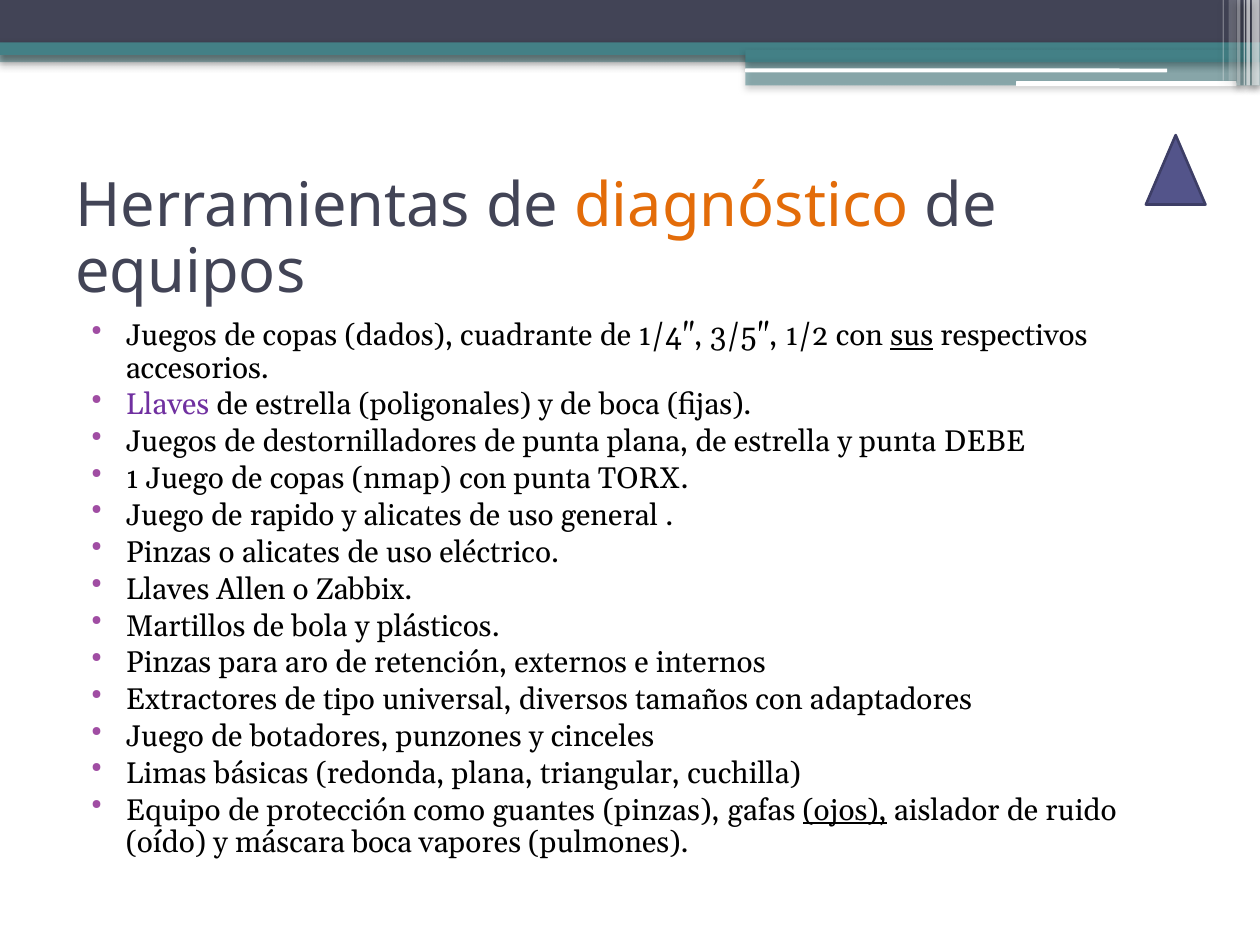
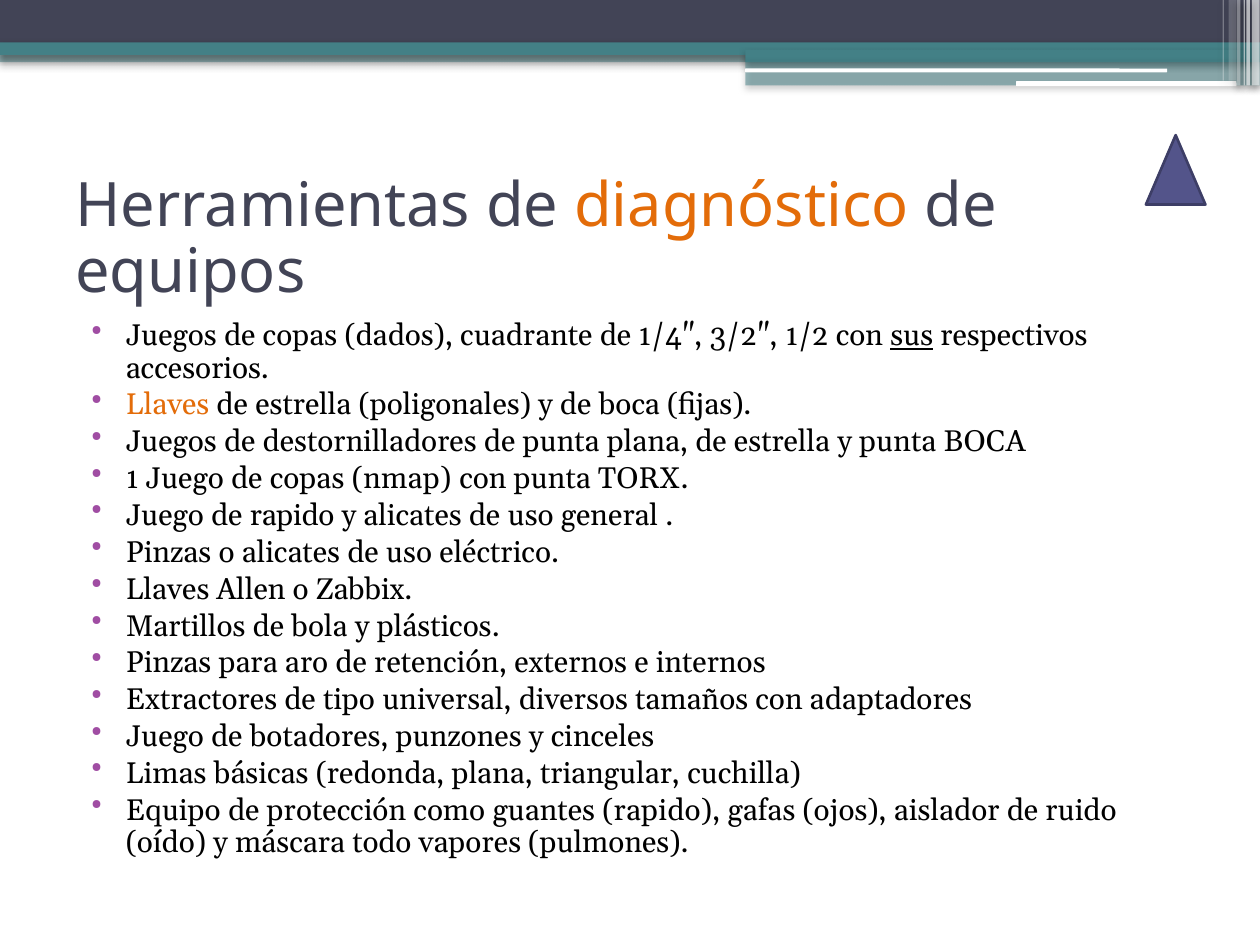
3/5: 3/5 -> 3/2
Llaves at (168, 405) colour: purple -> orange
punta DEBE: DEBE -> BOCA
guantes pinzas: pinzas -> rapido
ojos underline: present -> none
máscara boca: boca -> todo
